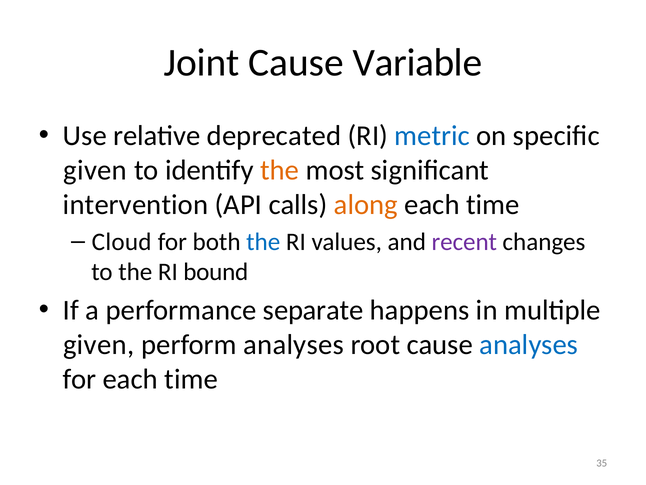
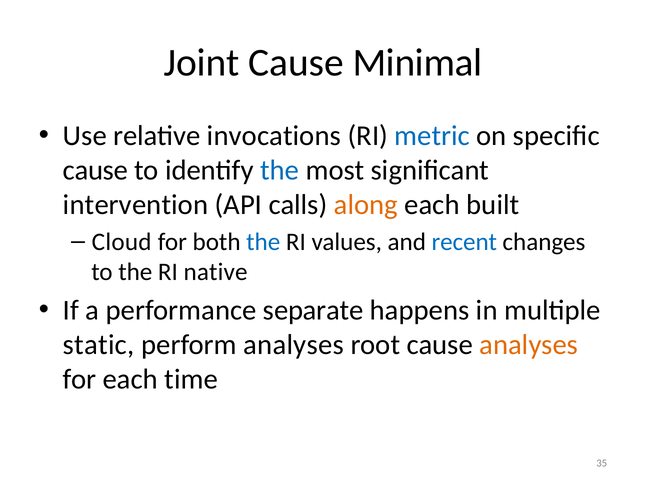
Variable: Variable -> Minimal
deprecated: deprecated -> invocations
given at (95, 170): given -> cause
the at (280, 170) colour: orange -> blue
time at (493, 204): time -> built
recent colour: purple -> blue
bound: bound -> native
given at (99, 344): given -> static
analyses at (529, 344) colour: blue -> orange
